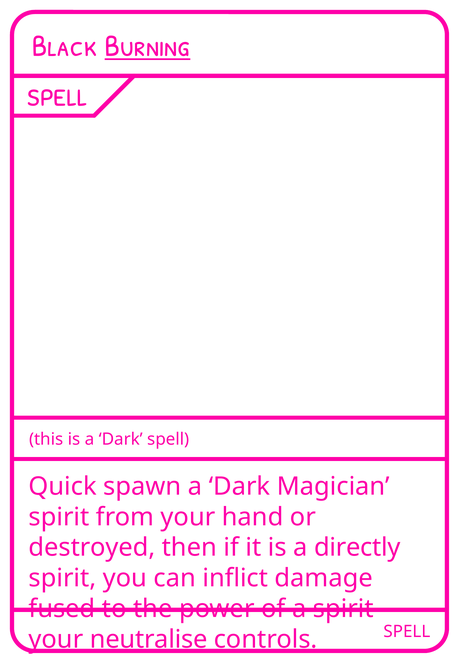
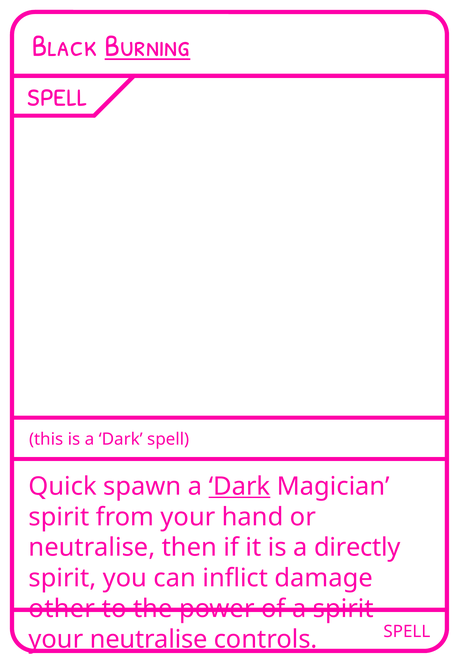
Dark at (239, 486) underline: none -> present
destroyed at (92, 548): destroyed -> neutralise
fused: fused -> other
